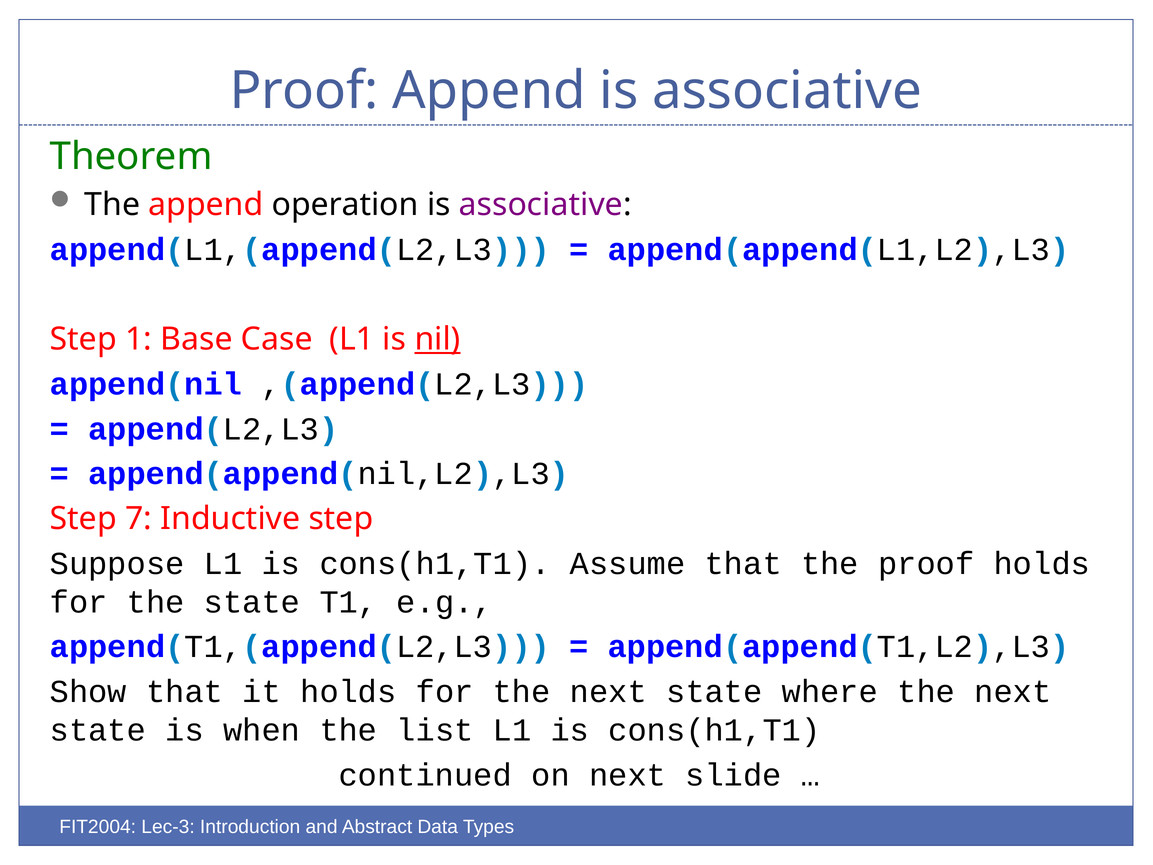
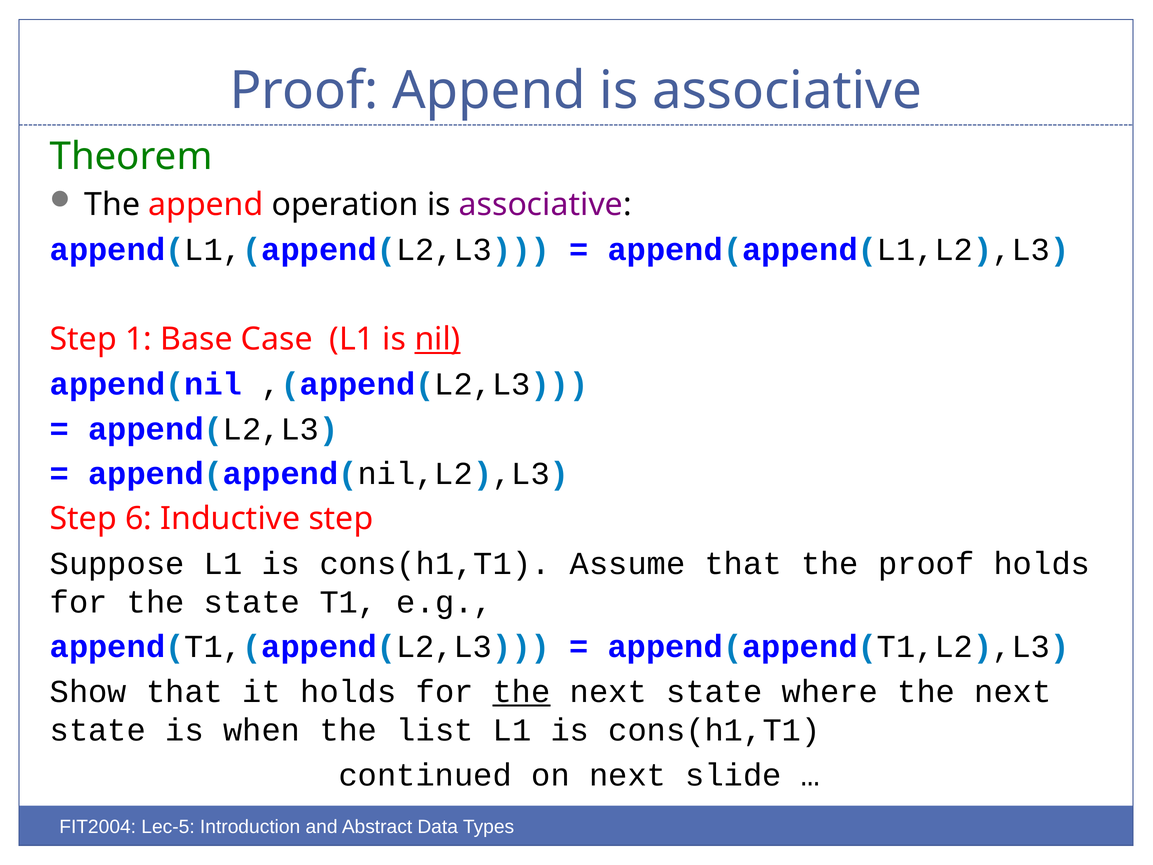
7: 7 -> 6
the at (522, 692) underline: none -> present
Lec-3: Lec-3 -> Lec-5
